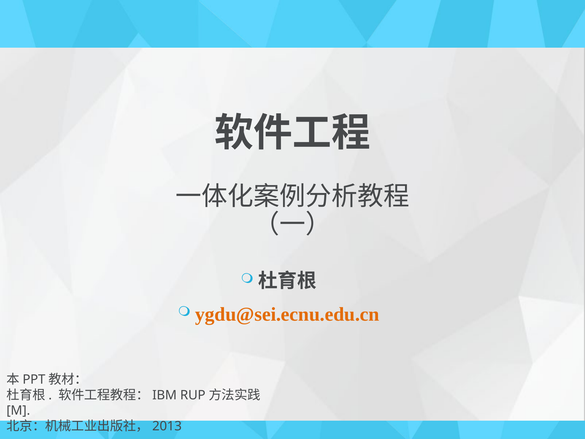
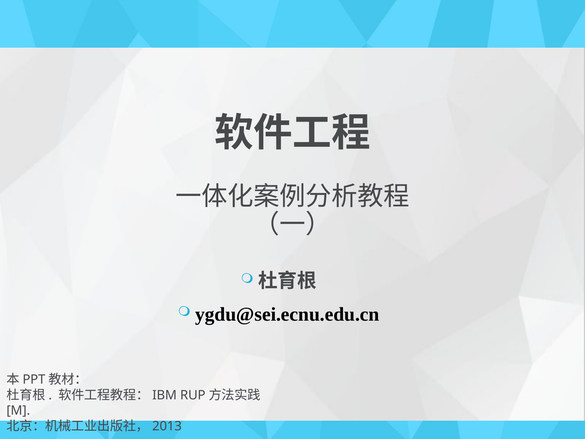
ygdu@sei.ecnu.edu.cn colour: orange -> black
